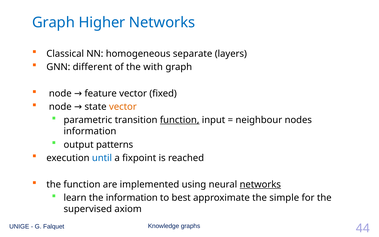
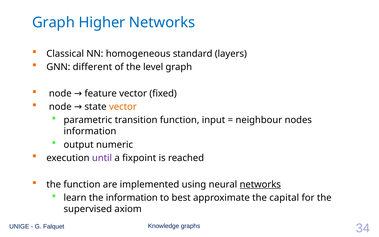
separate: separate -> standard
with: with -> level
function at (180, 120) underline: present -> none
patterns: patterns -> numeric
until colour: blue -> purple
simple: simple -> capital
44: 44 -> 34
